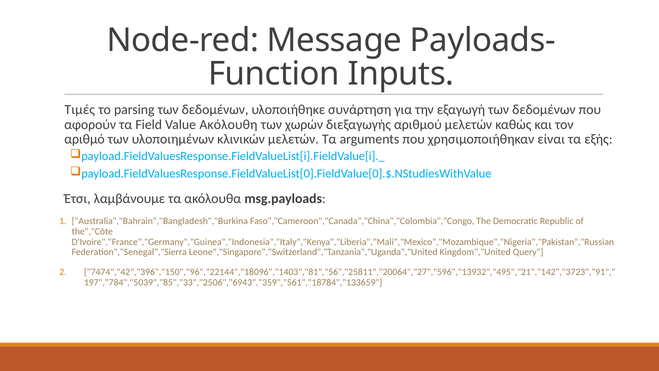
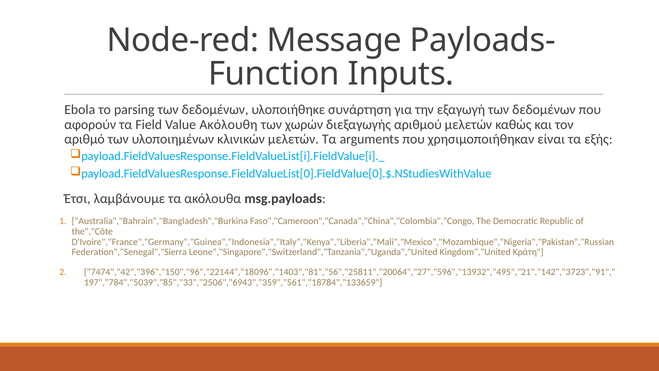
Τιμές: Τιμές -> Ebola
Query: Query -> Κράτη
